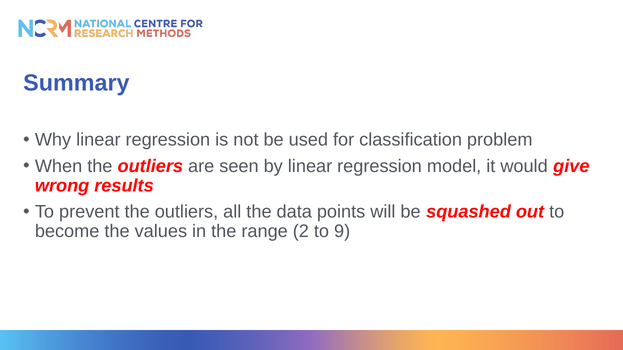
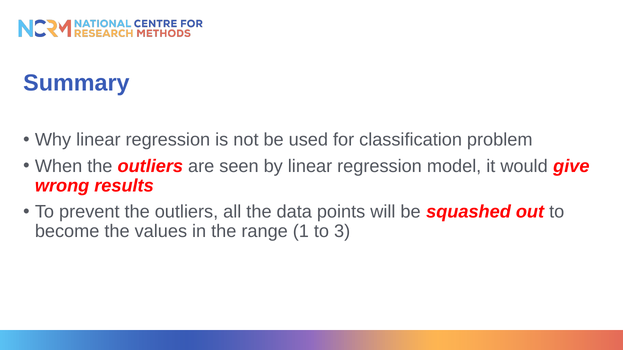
2: 2 -> 1
9: 9 -> 3
